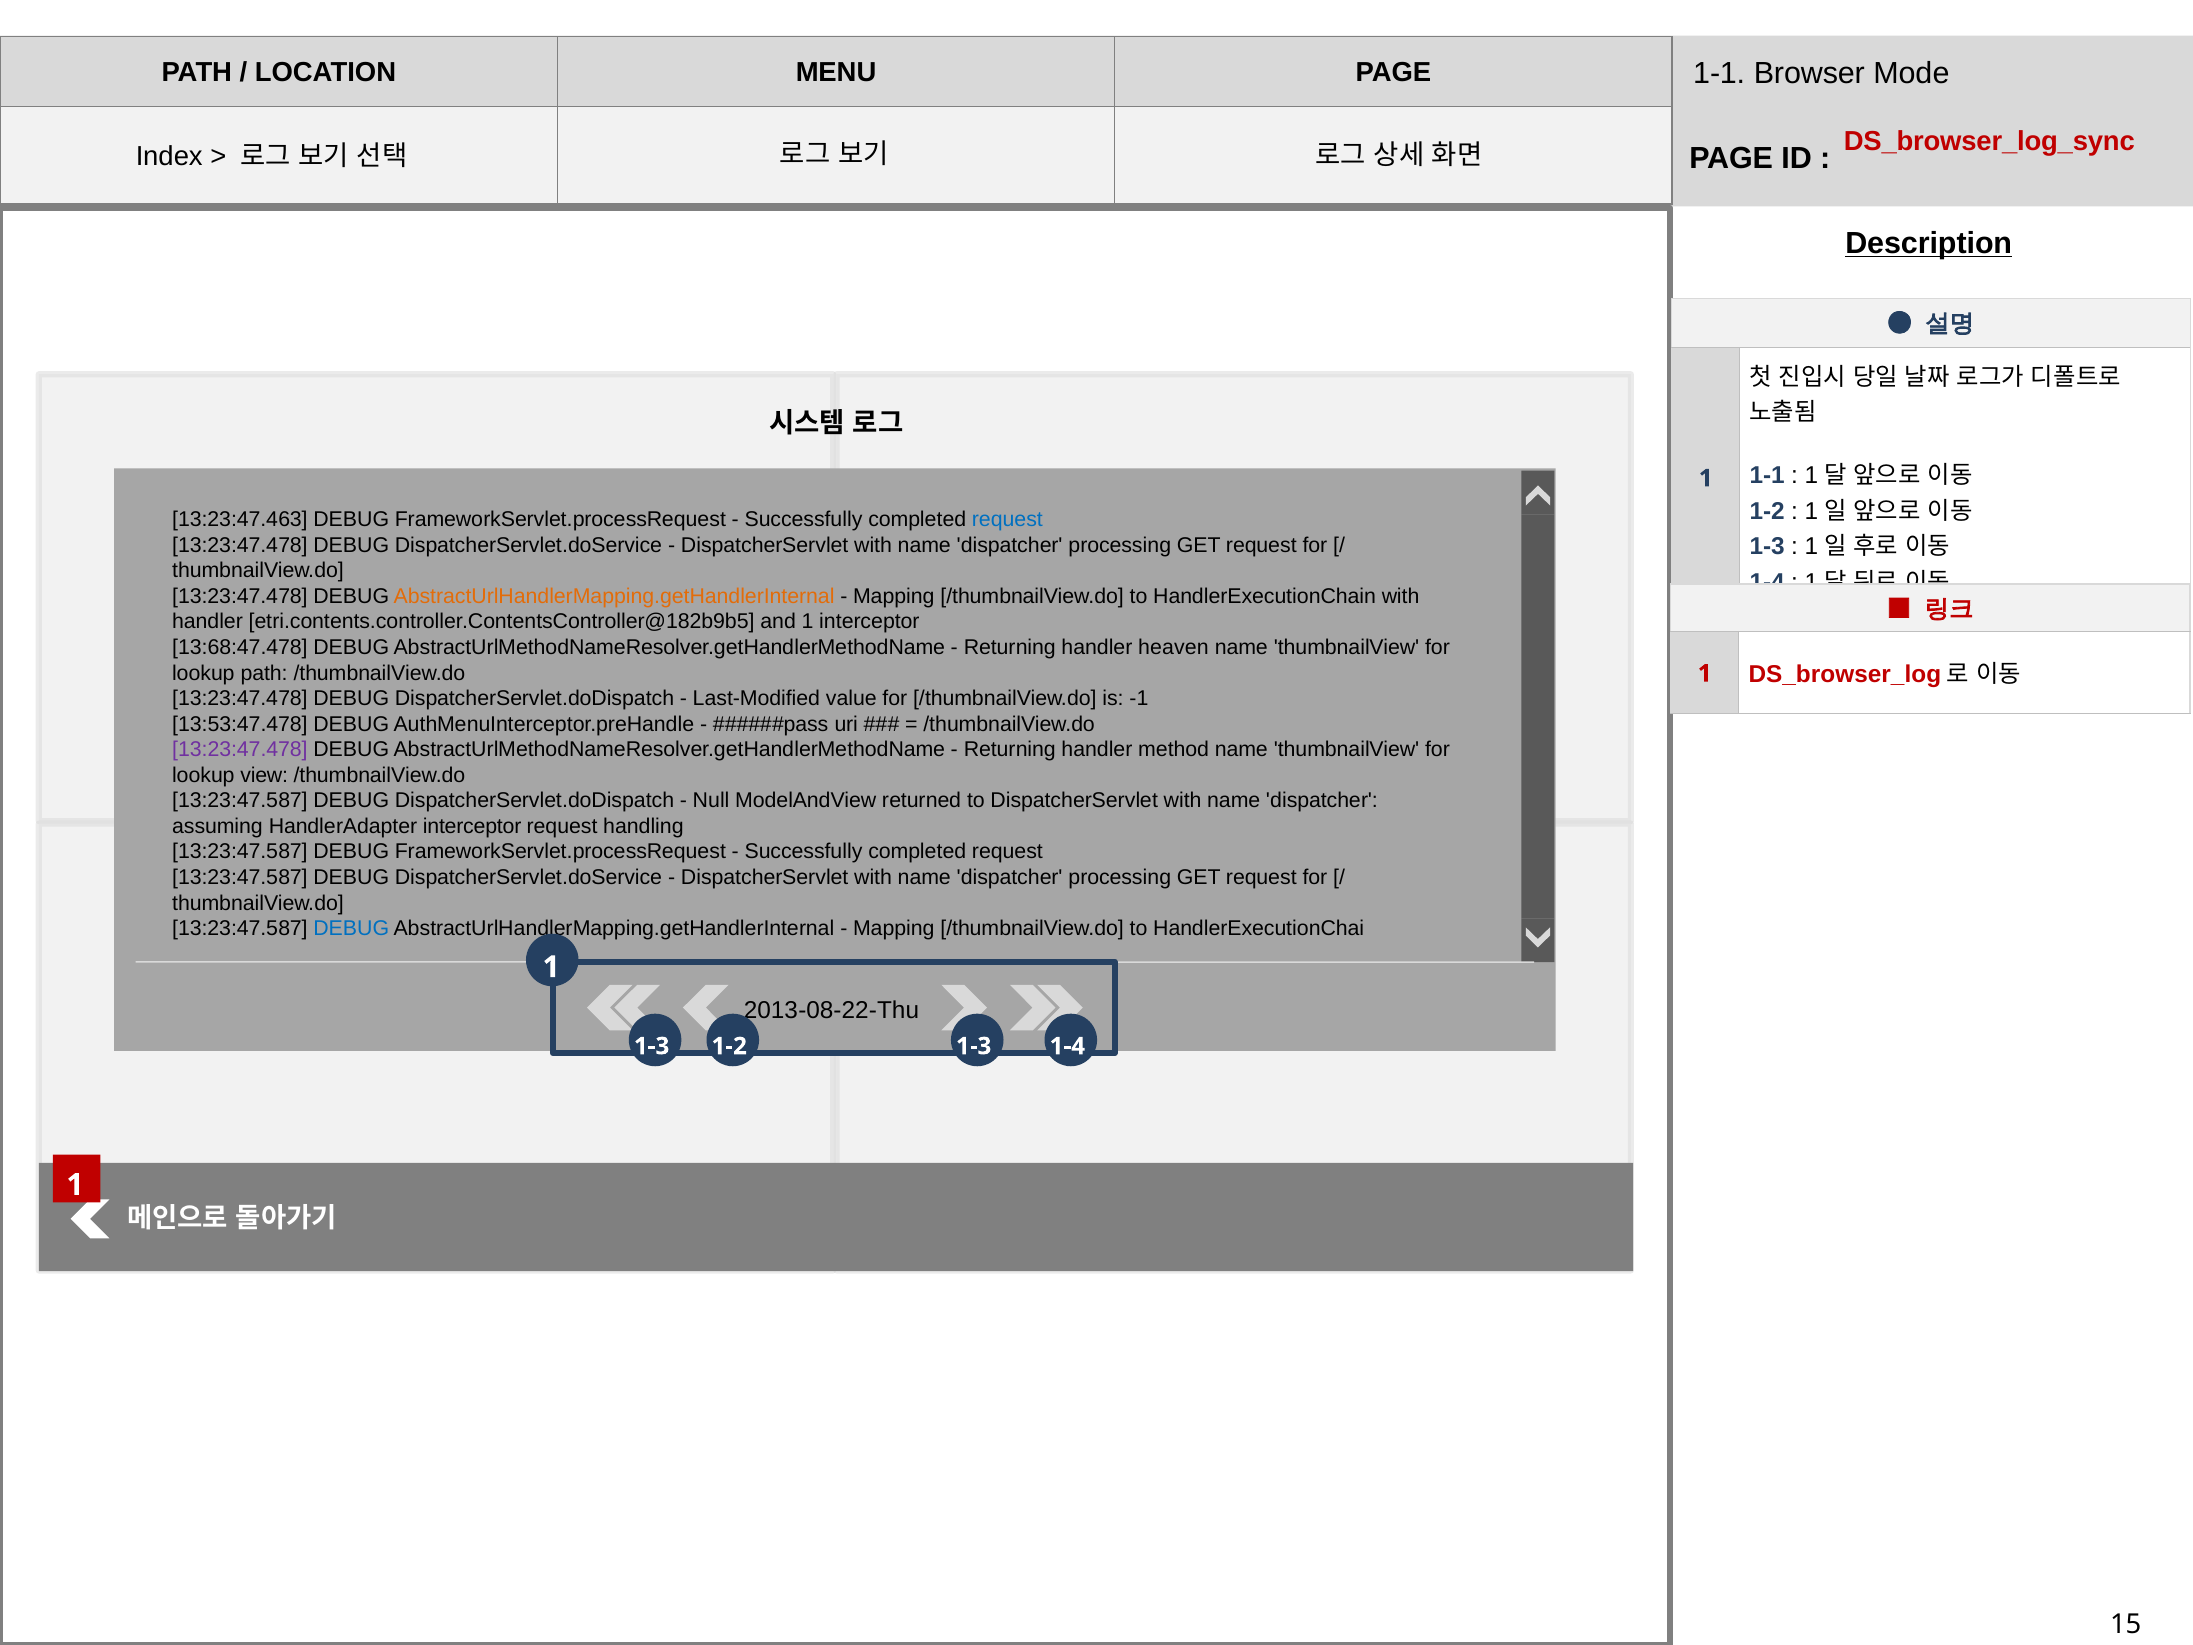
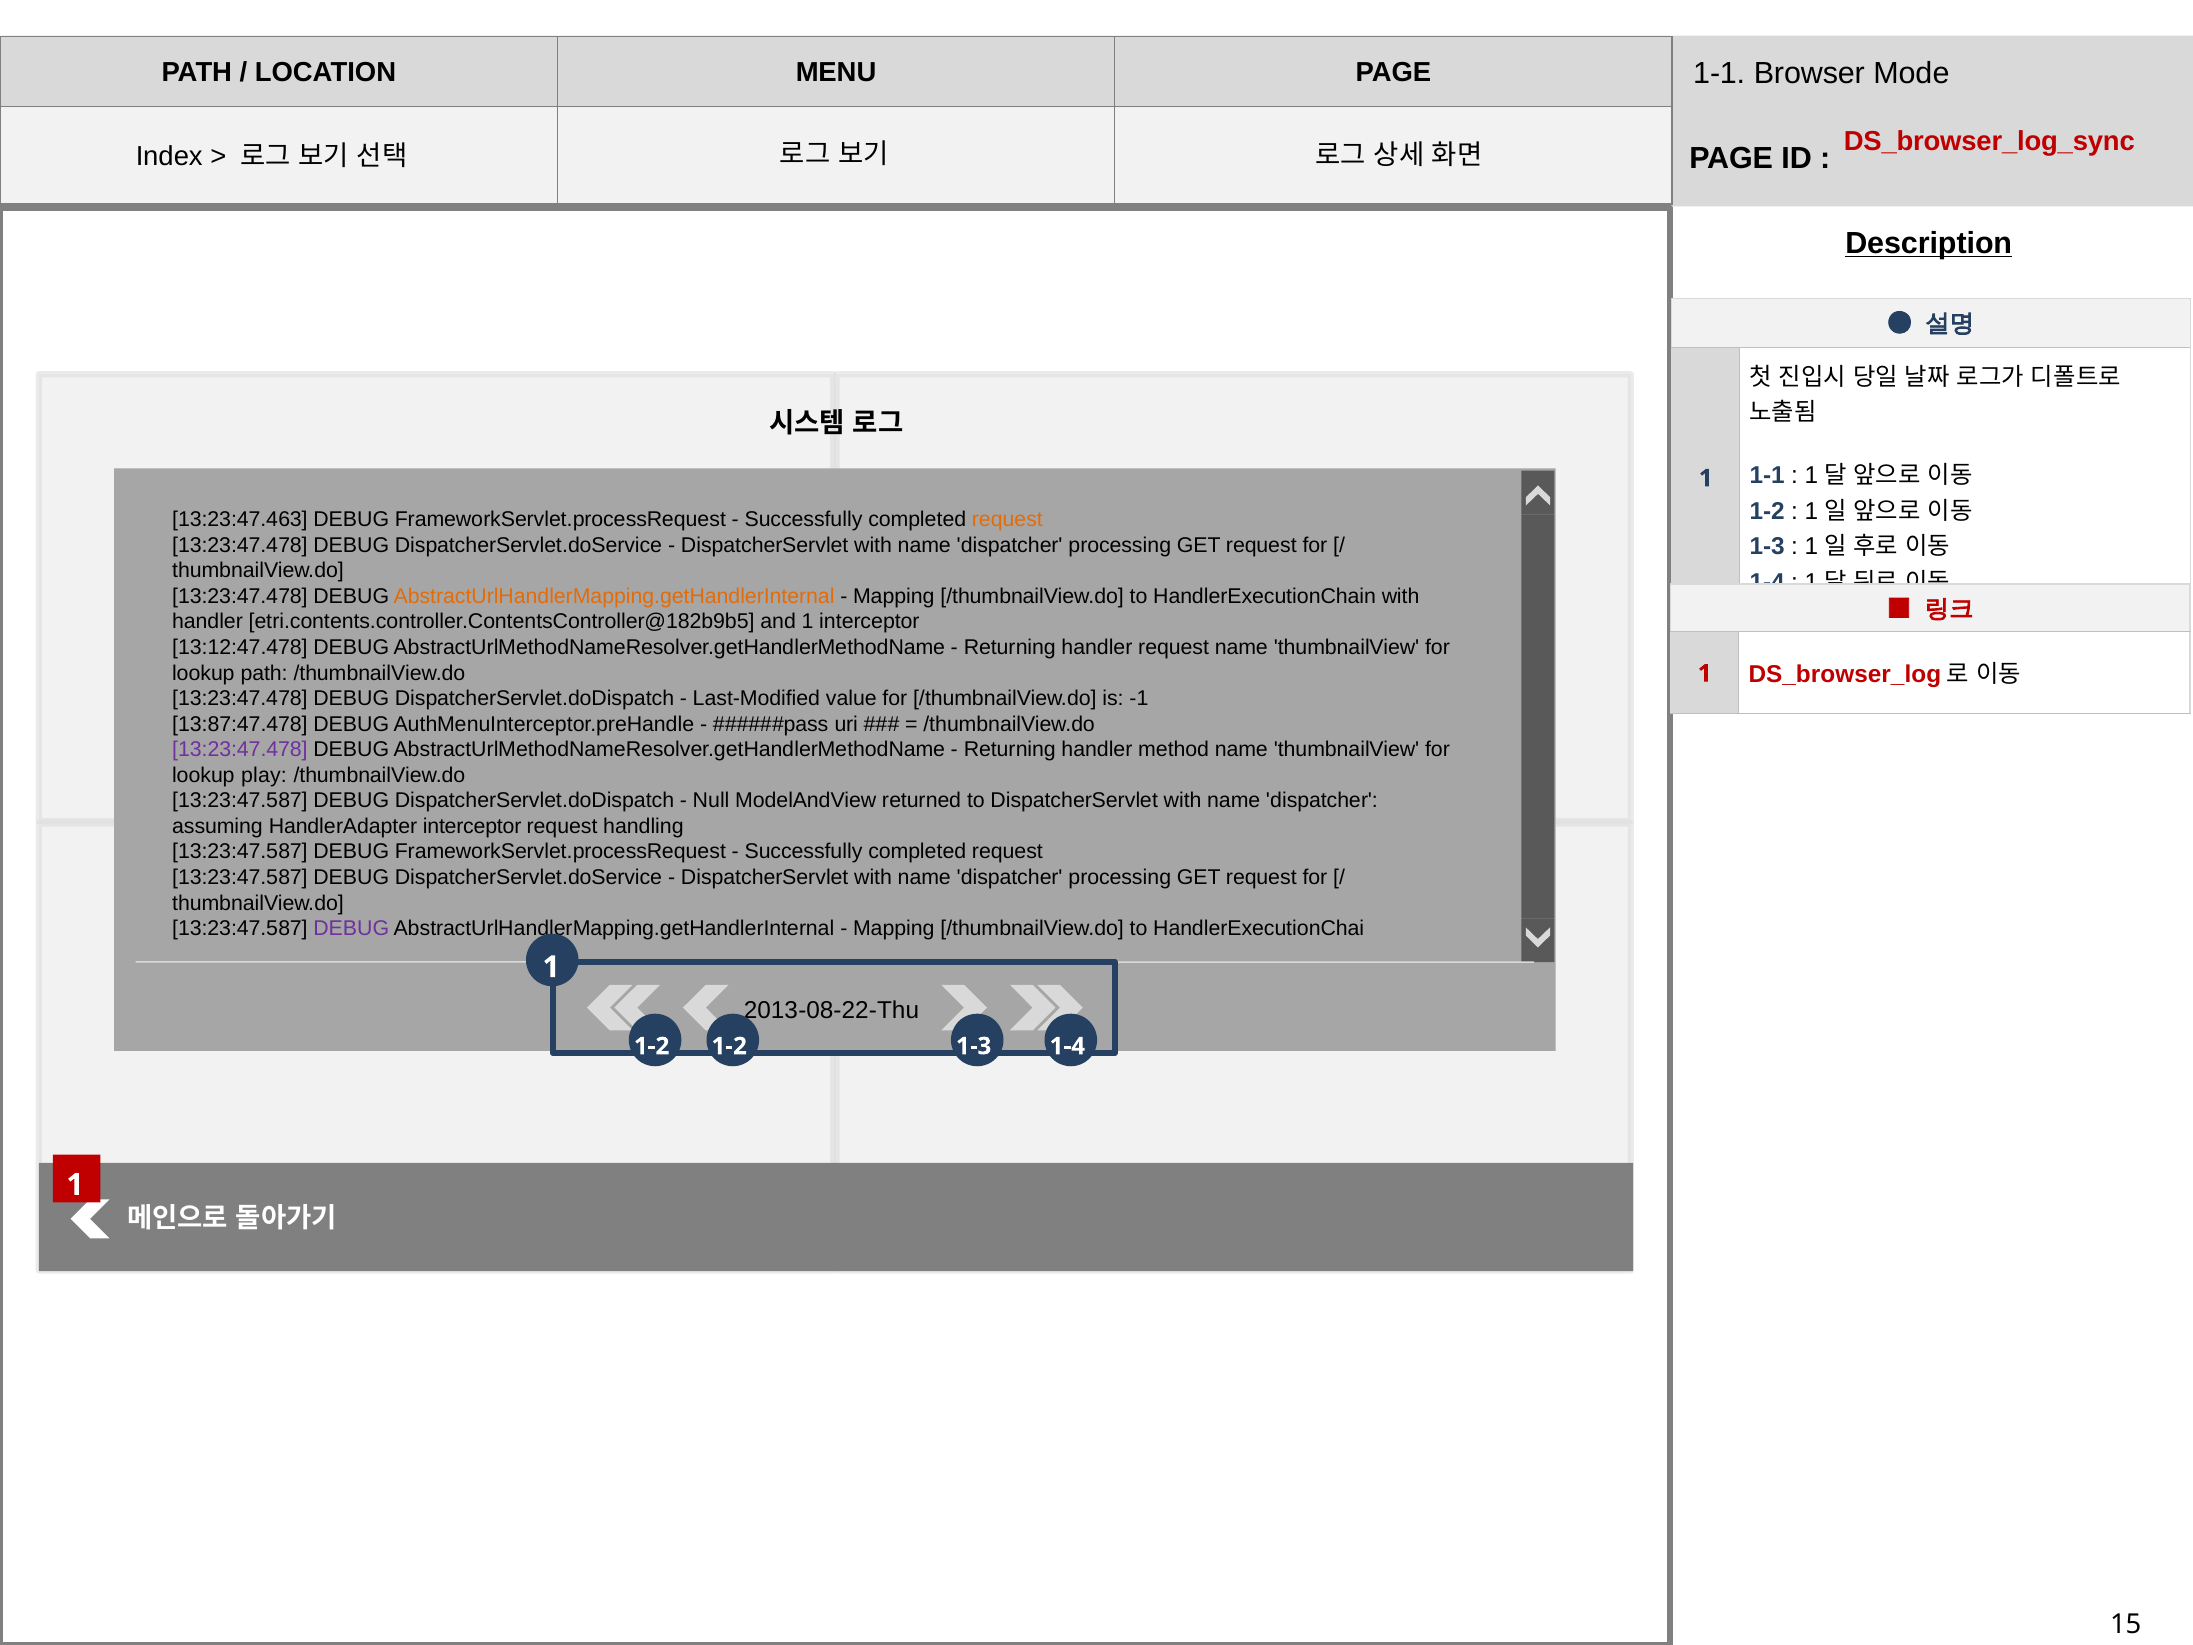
request at (1007, 520) colour: blue -> orange
13:68:47.478: 13:68:47.478 -> 13:12:47.478
handler heaven: heaven -> request
13:53:47.478: 13:53:47.478 -> 13:87:47.478
view: view -> play
DEBUG at (351, 928) colour: blue -> purple
1-3 at (652, 1046): 1-3 -> 1-2
